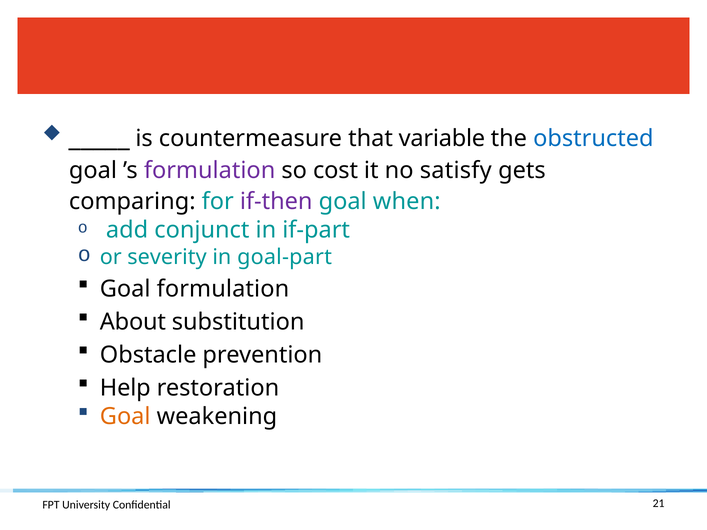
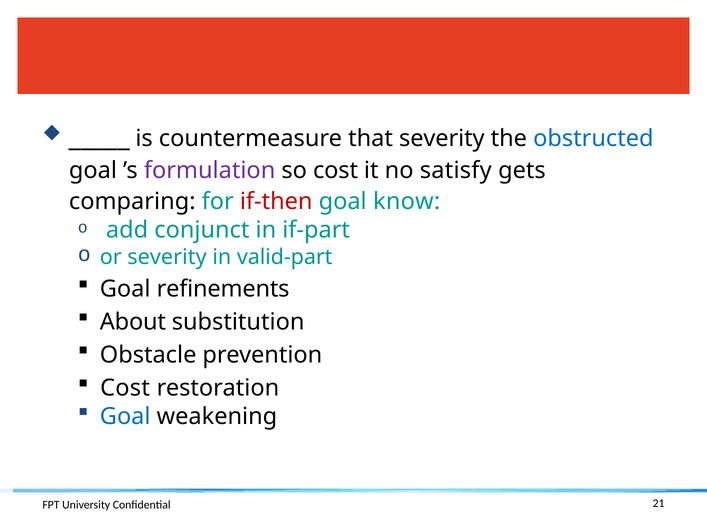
that variable: variable -> severity
if-then colour: purple -> red
when: when -> know
goal-part: goal-part -> valid-part
Goal formulation: formulation -> refinements
Help at (125, 388): Help -> Cost
Goal at (125, 417) colour: orange -> blue
